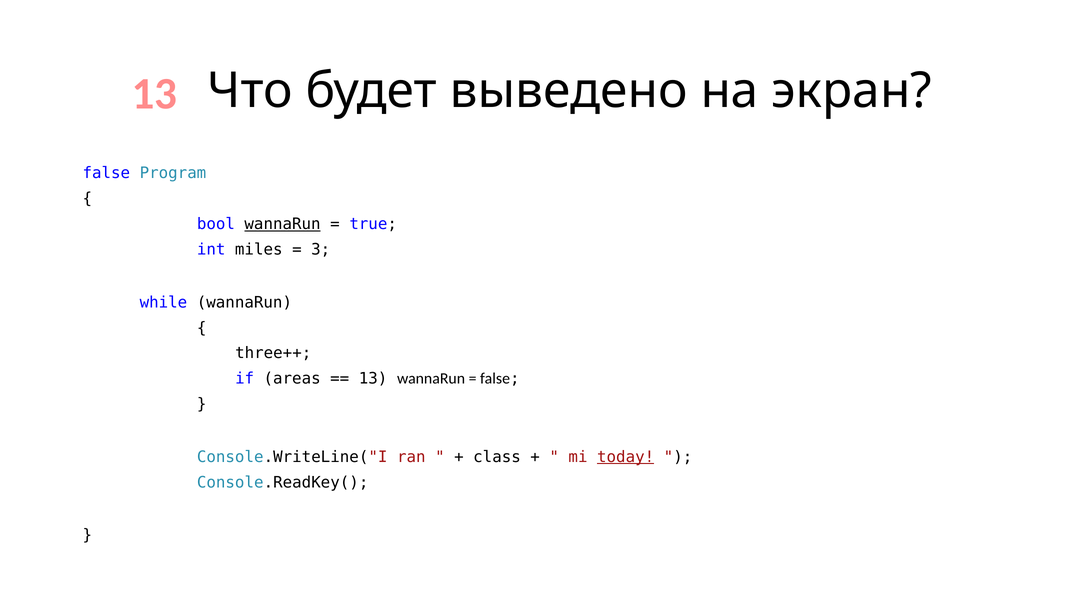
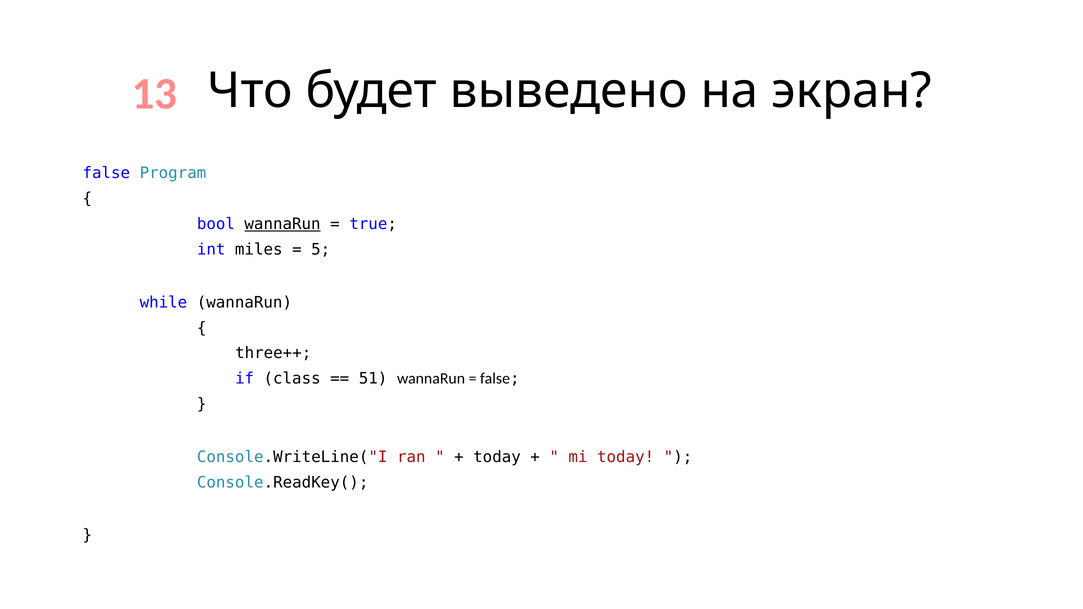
3: 3 -> 5
areas: areas -> class
13 at (373, 379): 13 -> 51
class at (497, 457): class -> today
today at (626, 457) underline: present -> none
